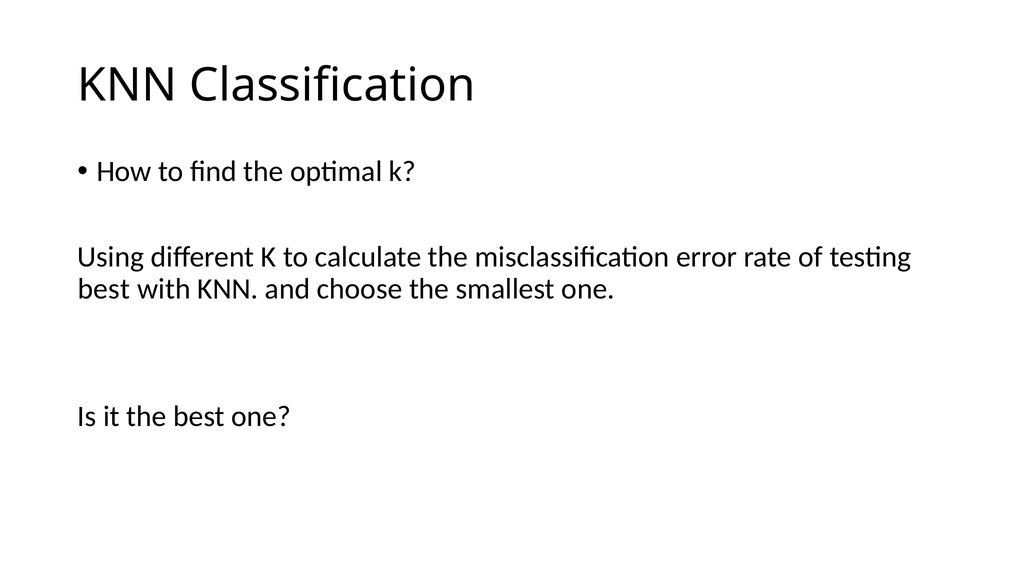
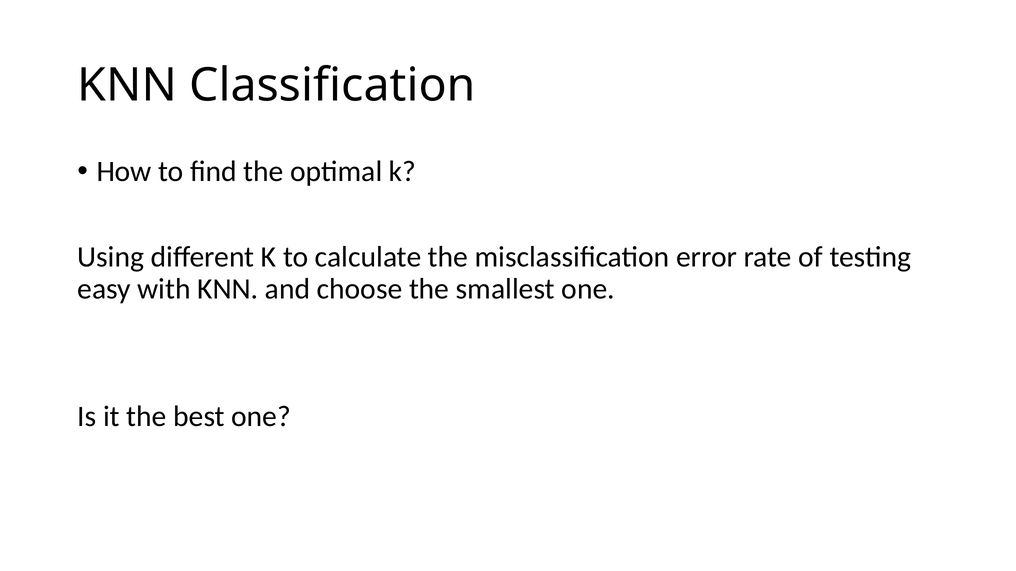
best at (104, 289): best -> easy
